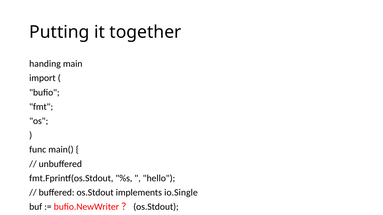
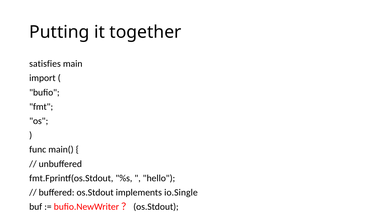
handing: handing -> satisfies
